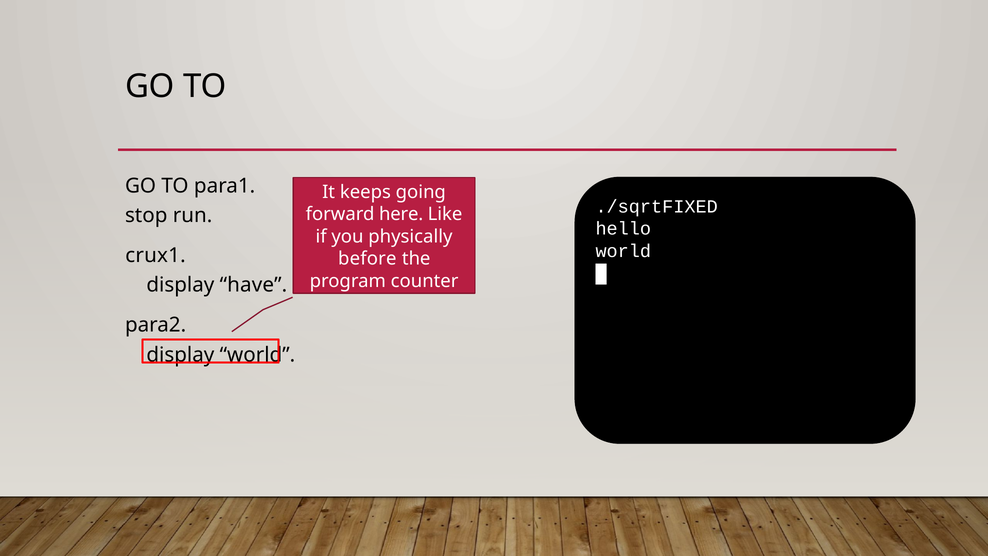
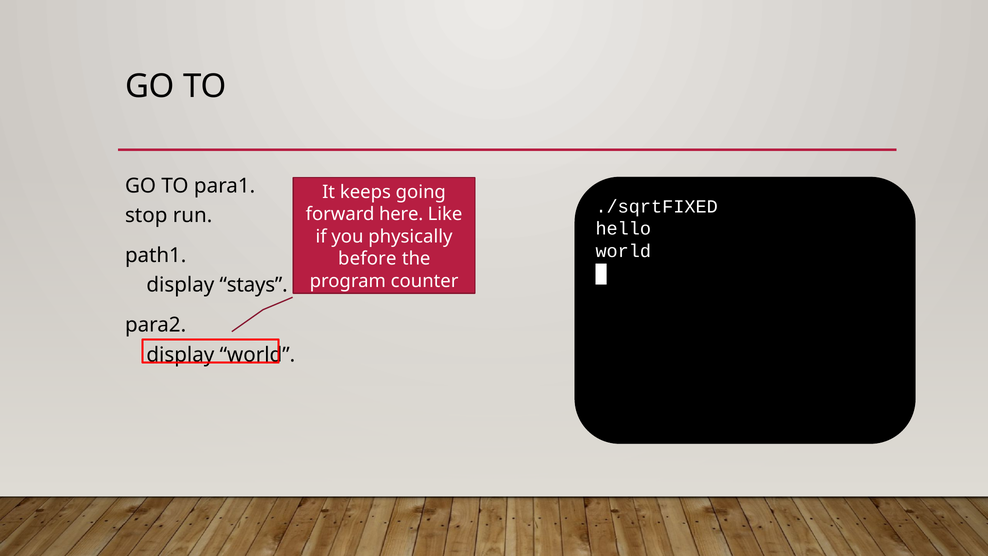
crux1: crux1 -> path1
have: have -> stays
